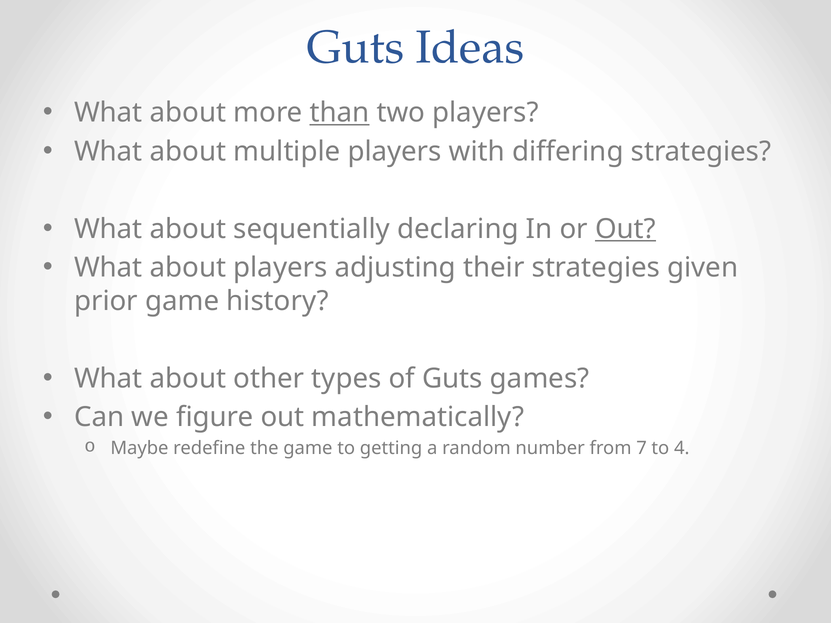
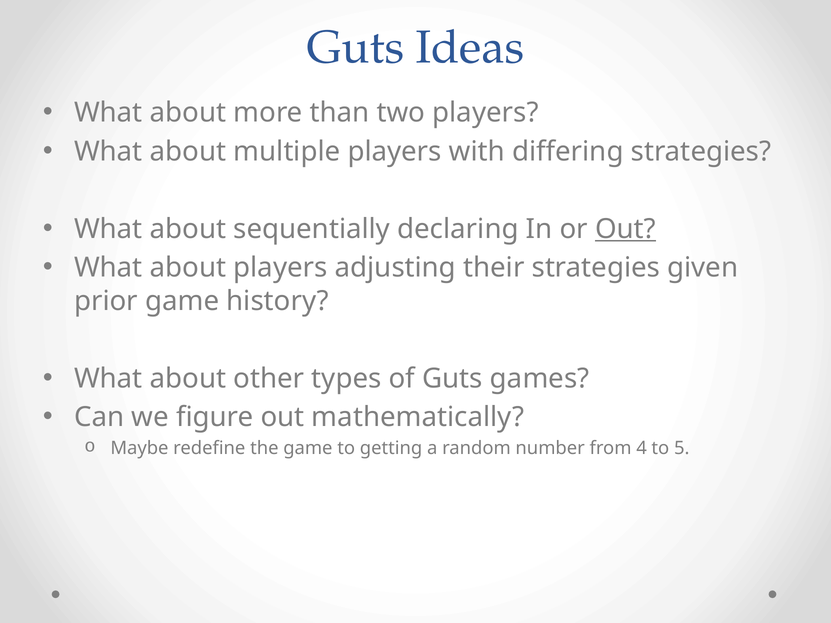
than underline: present -> none
7: 7 -> 4
4: 4 -> 5
